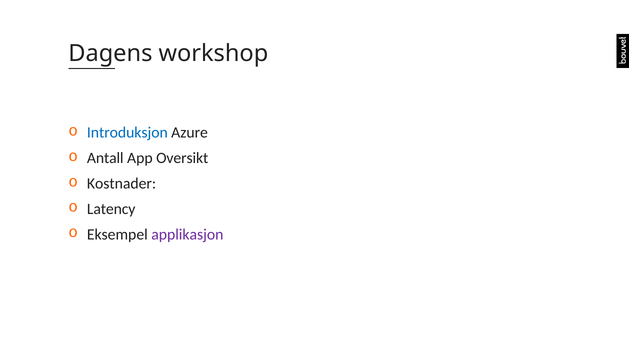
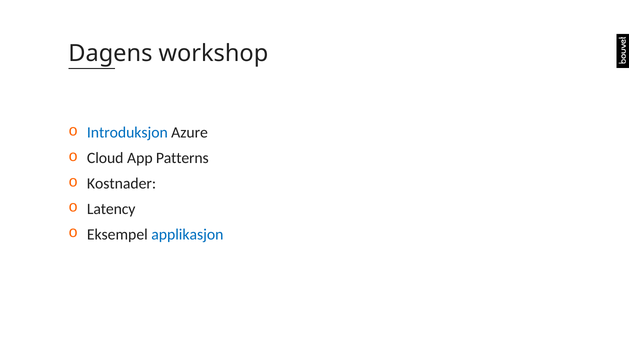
Antall: Antall -> Cloud
Oversikt: Oversikt -> Patterns
applikasjon colour: purple -> blue
